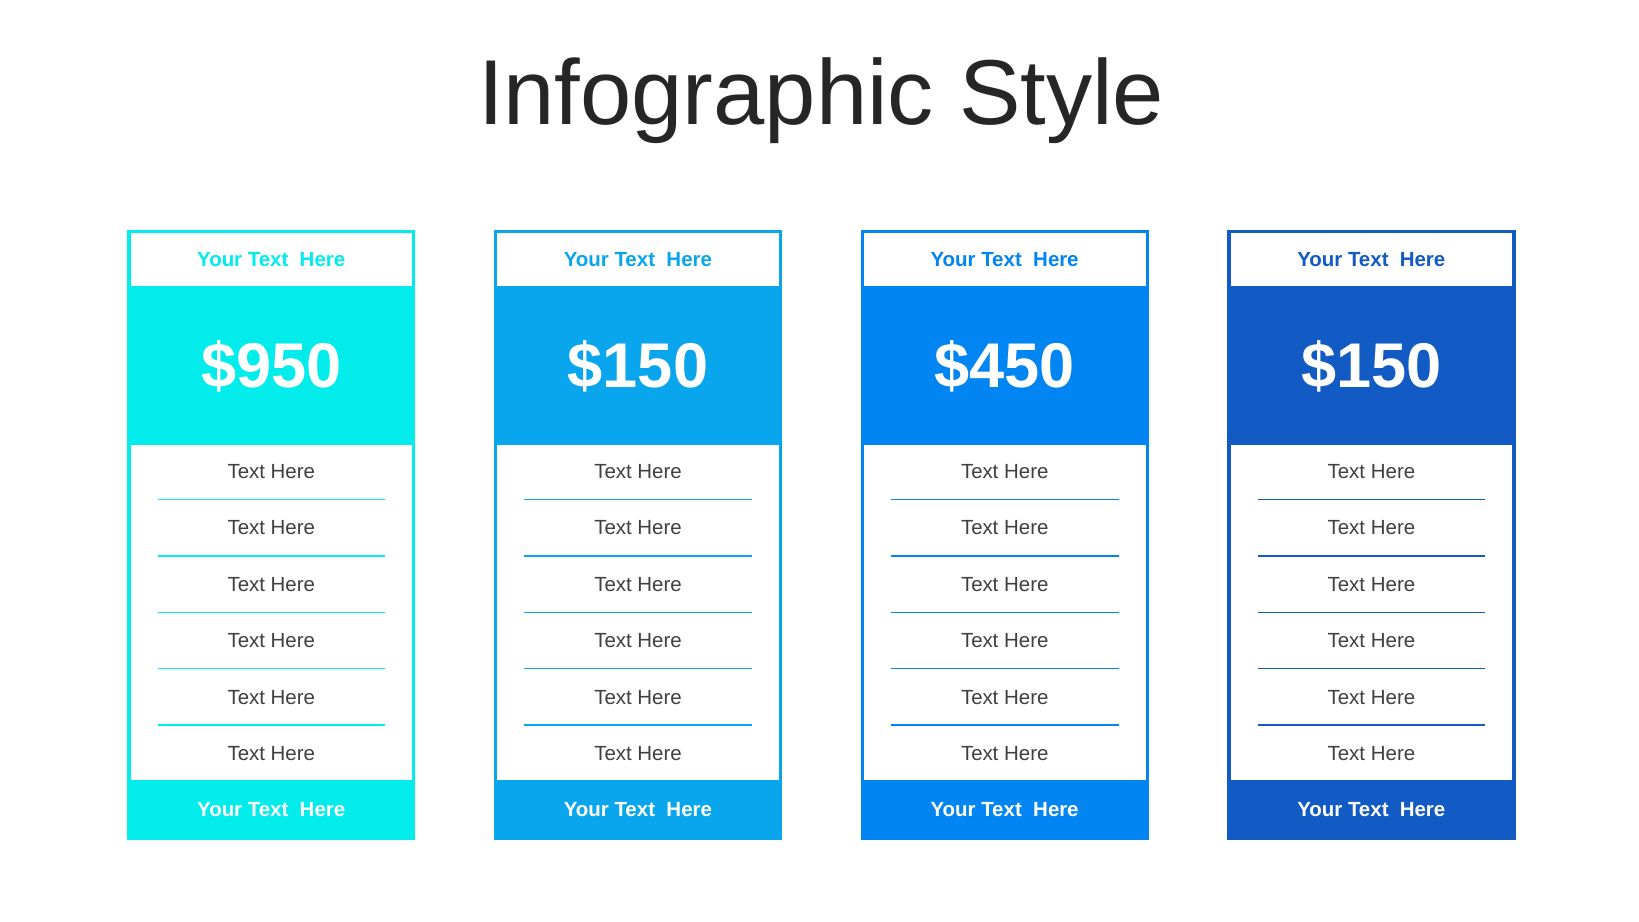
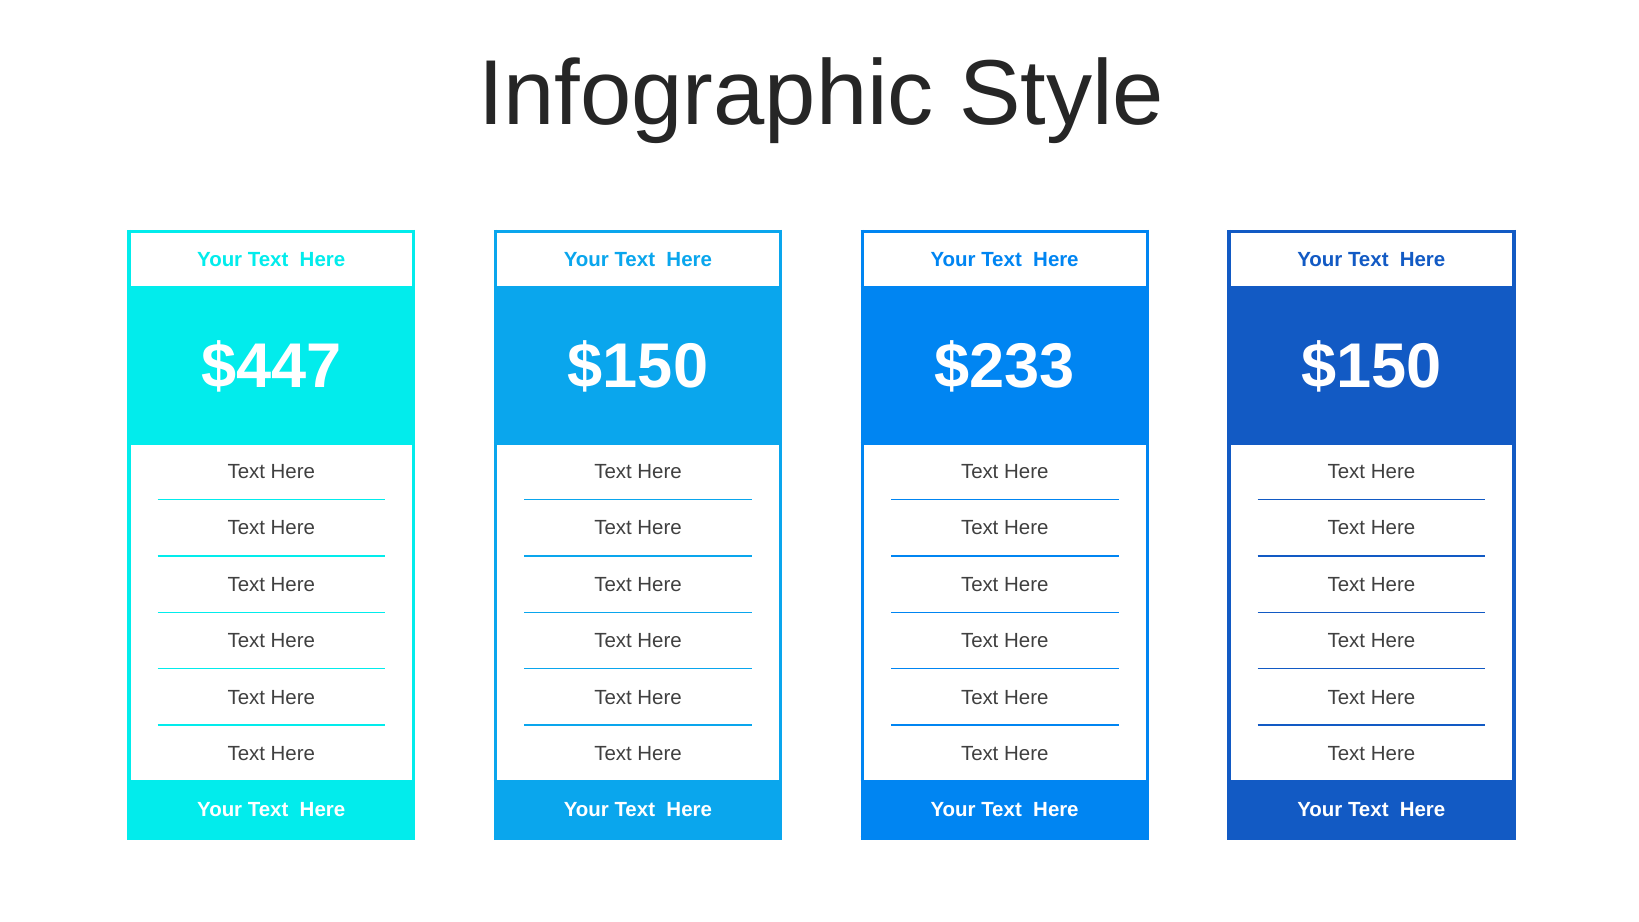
$950: $950 -> $447
$450: $450 -> $233
